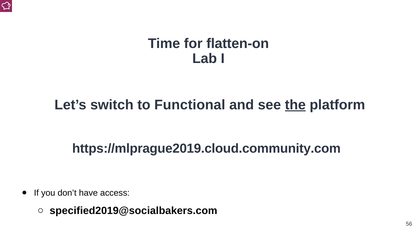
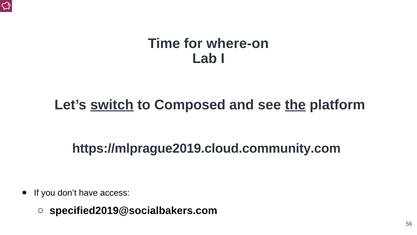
flatten-on: flatten-on -> where-on
switch underline: none -> present
Functional: Functional -> Composed
